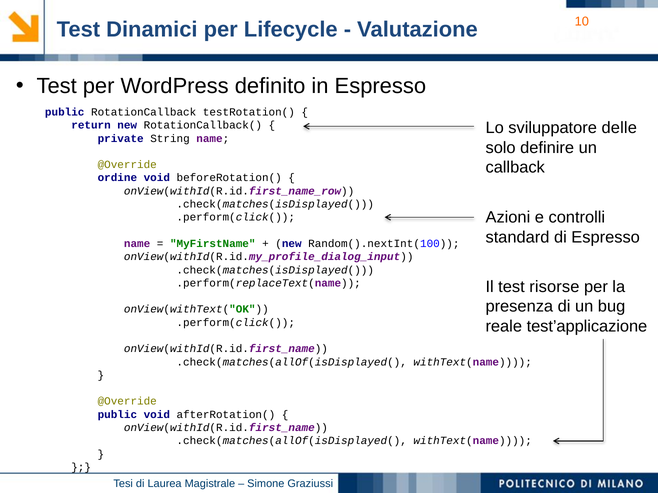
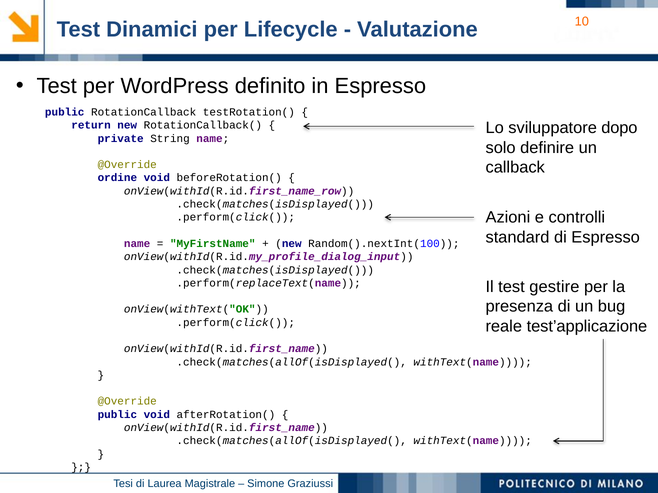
delle: delle -> dopo
risorse: risorse -> gestire
